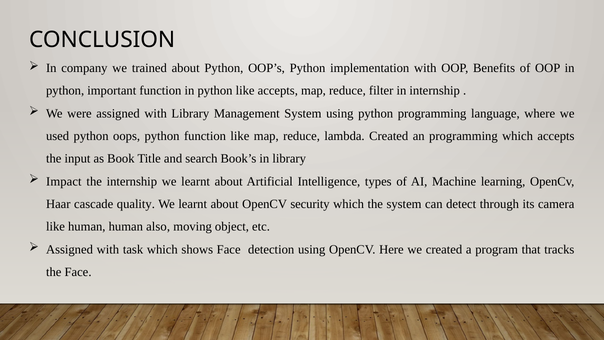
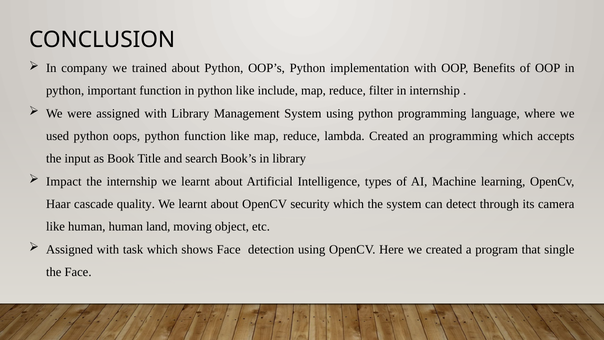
like accepts: accepts -> include
also: also -> land
tracks: tracks -> single
